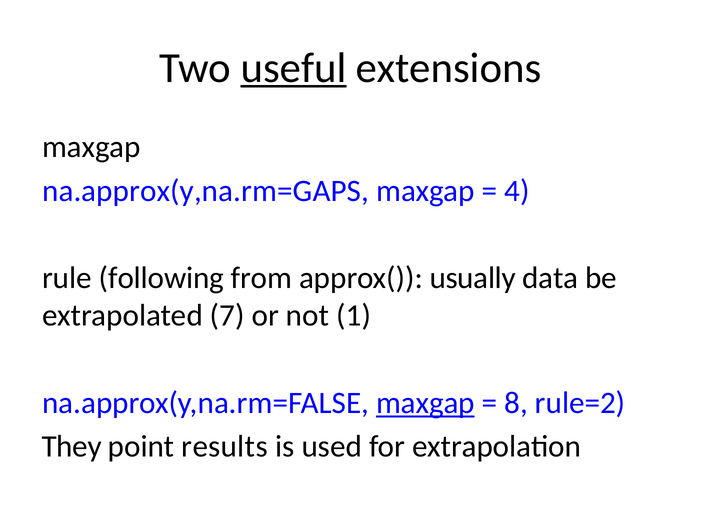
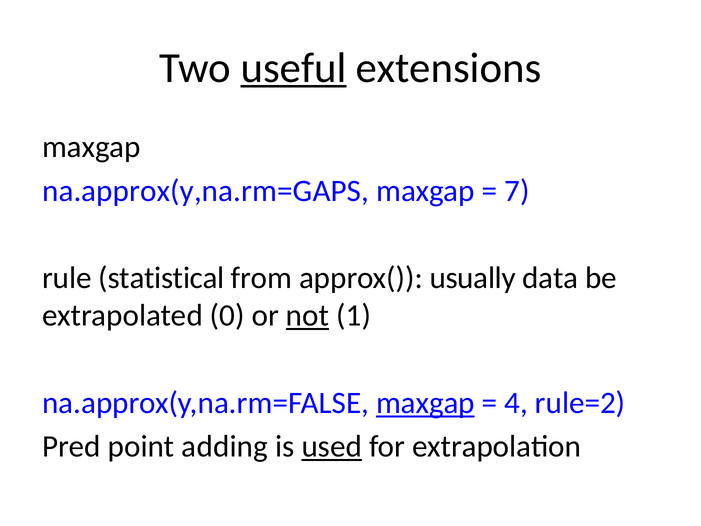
4: 4 -> 7
following: following -> statistical
7: 7 -> 0
not underline: none -> present
8: 8 -> 4
They: They -> Pred
results: results -> adding
used underline: none -> present
